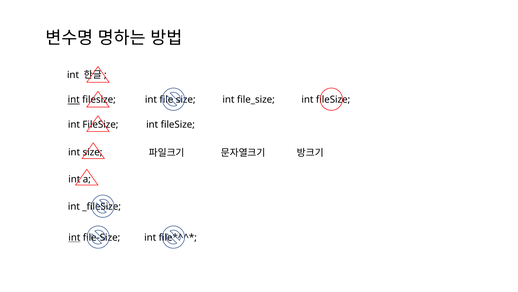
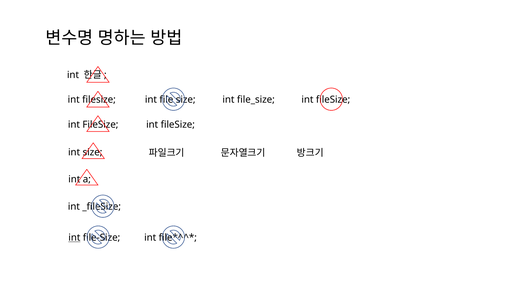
int at (74, 100) underline: present -> none
